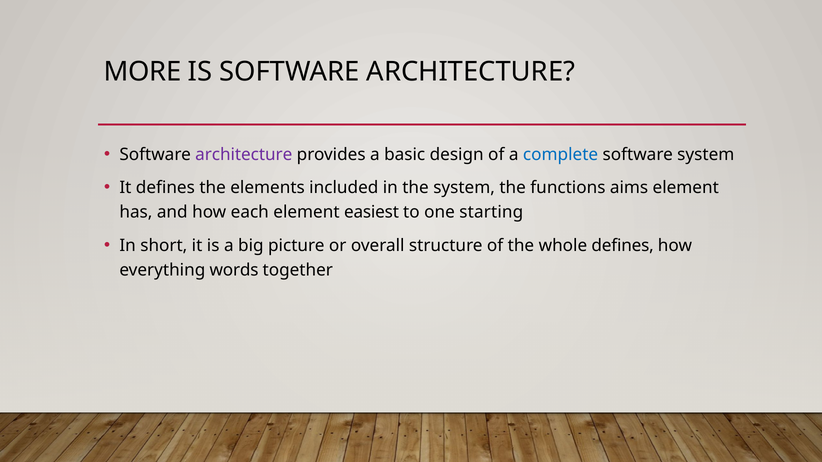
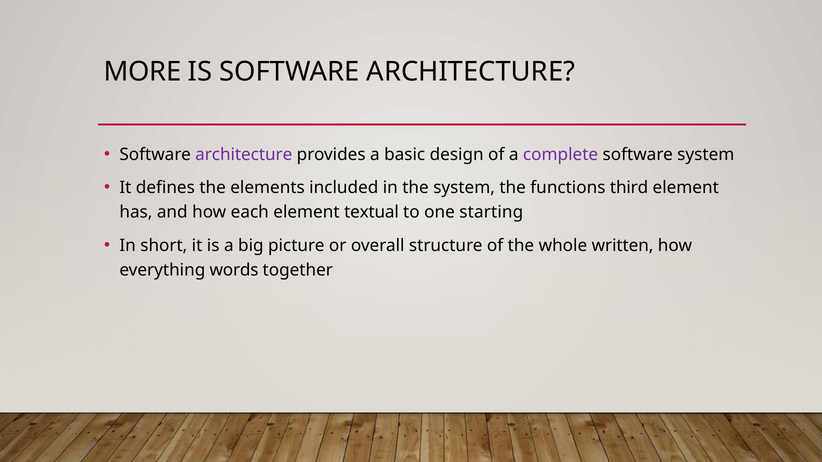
complete colour: blue -> purple
aims: aims -> third
easiest: easiest -> textual
whole defines: defines -> written
